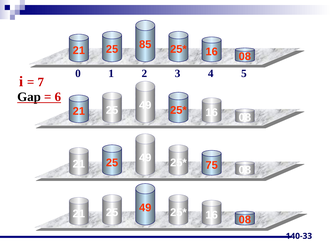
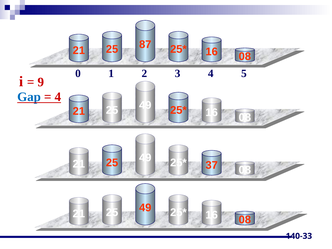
85: 85 -> 87
7: 7 -> 9
Gap colour: black -> blue
6 at (58, 97): 6 -> 4
75: 75 -> 37
